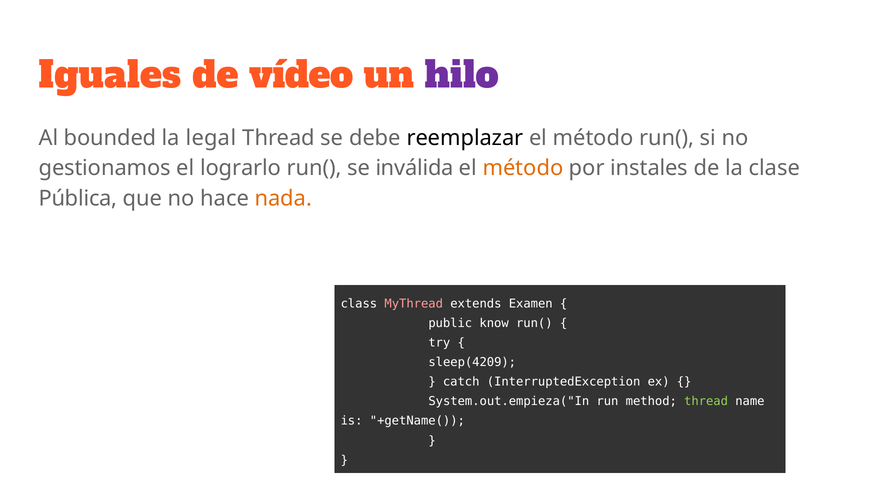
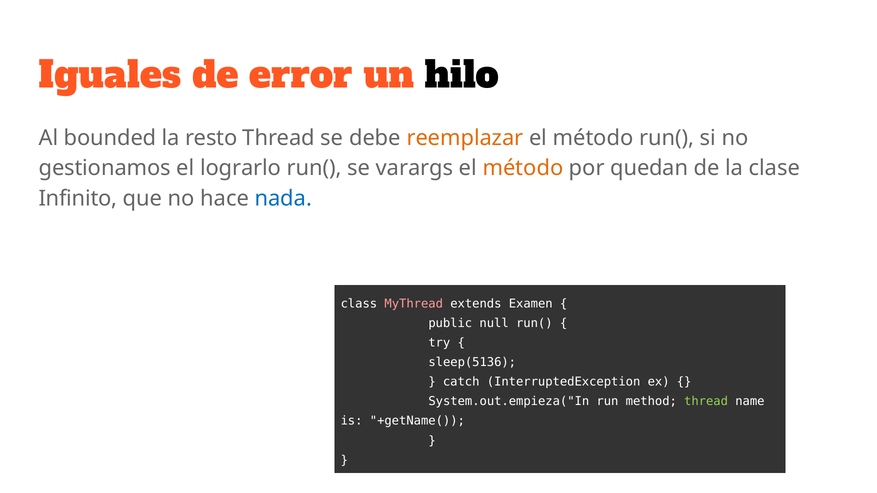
vídeo: vídeo -> error
hilo colour: purple -> black
legal: legal -> resto
reemplazar colour: black -> orange
inválida: inválida -> varargs
instales: instales -> quedan
Pública: Pública -> Infinito
nada colour: orange -> blue
know: know -> null
sleep(4209: sleep(4209 -> sleep(5136
